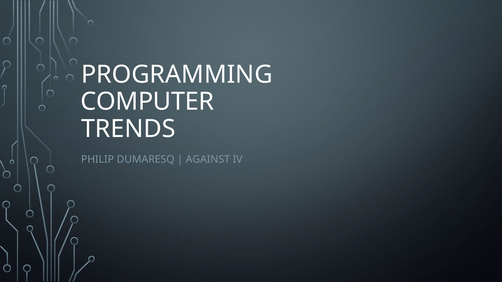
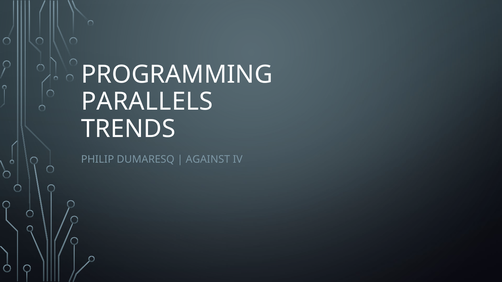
COMPUTER: COMPUTER -> PARALLELS
